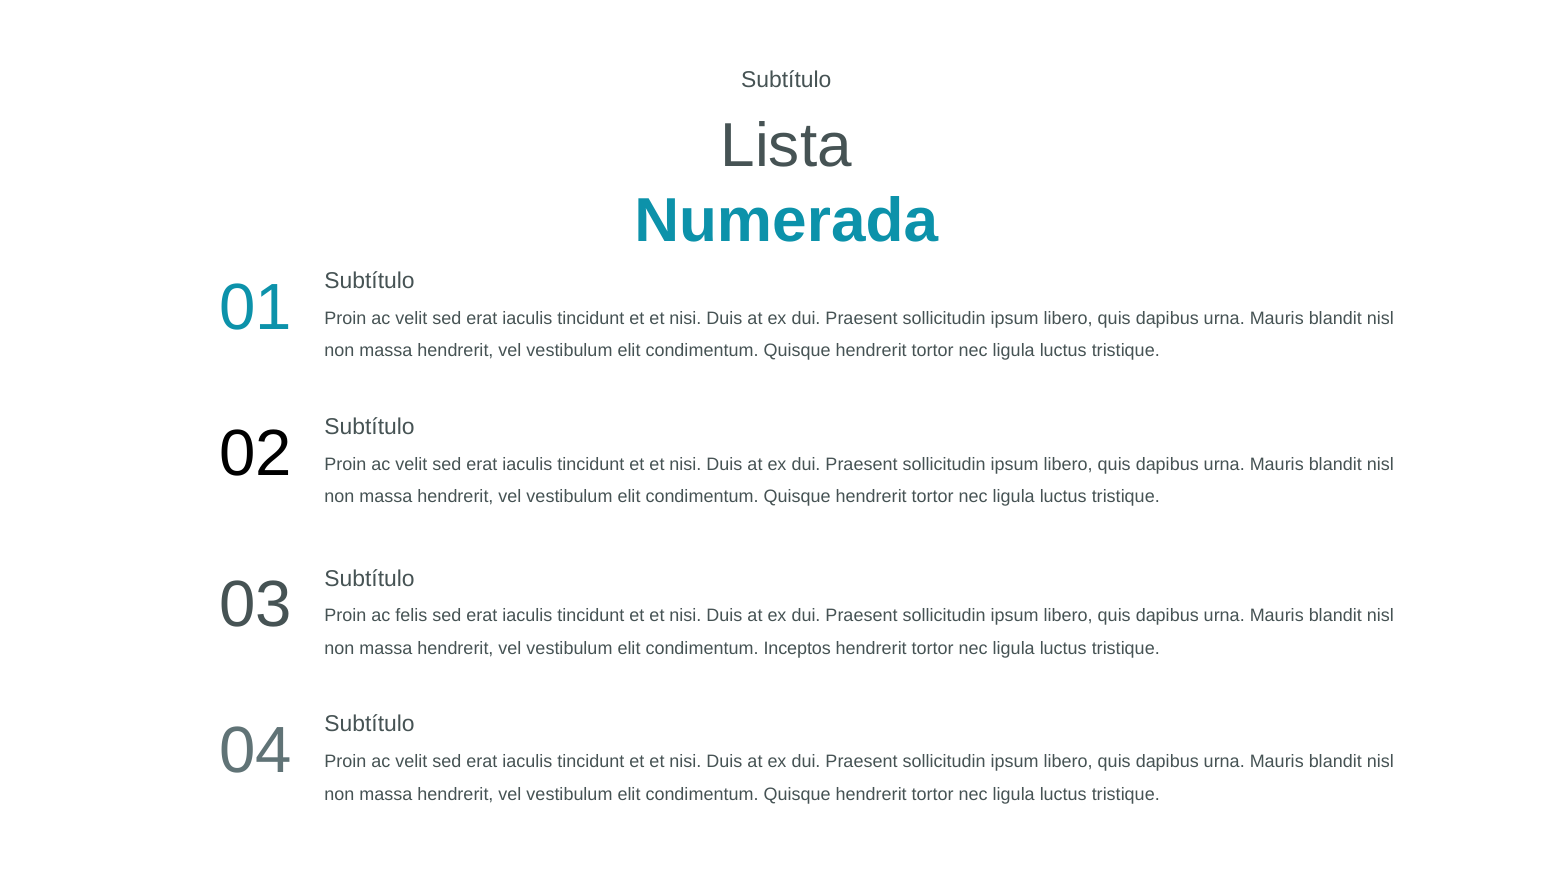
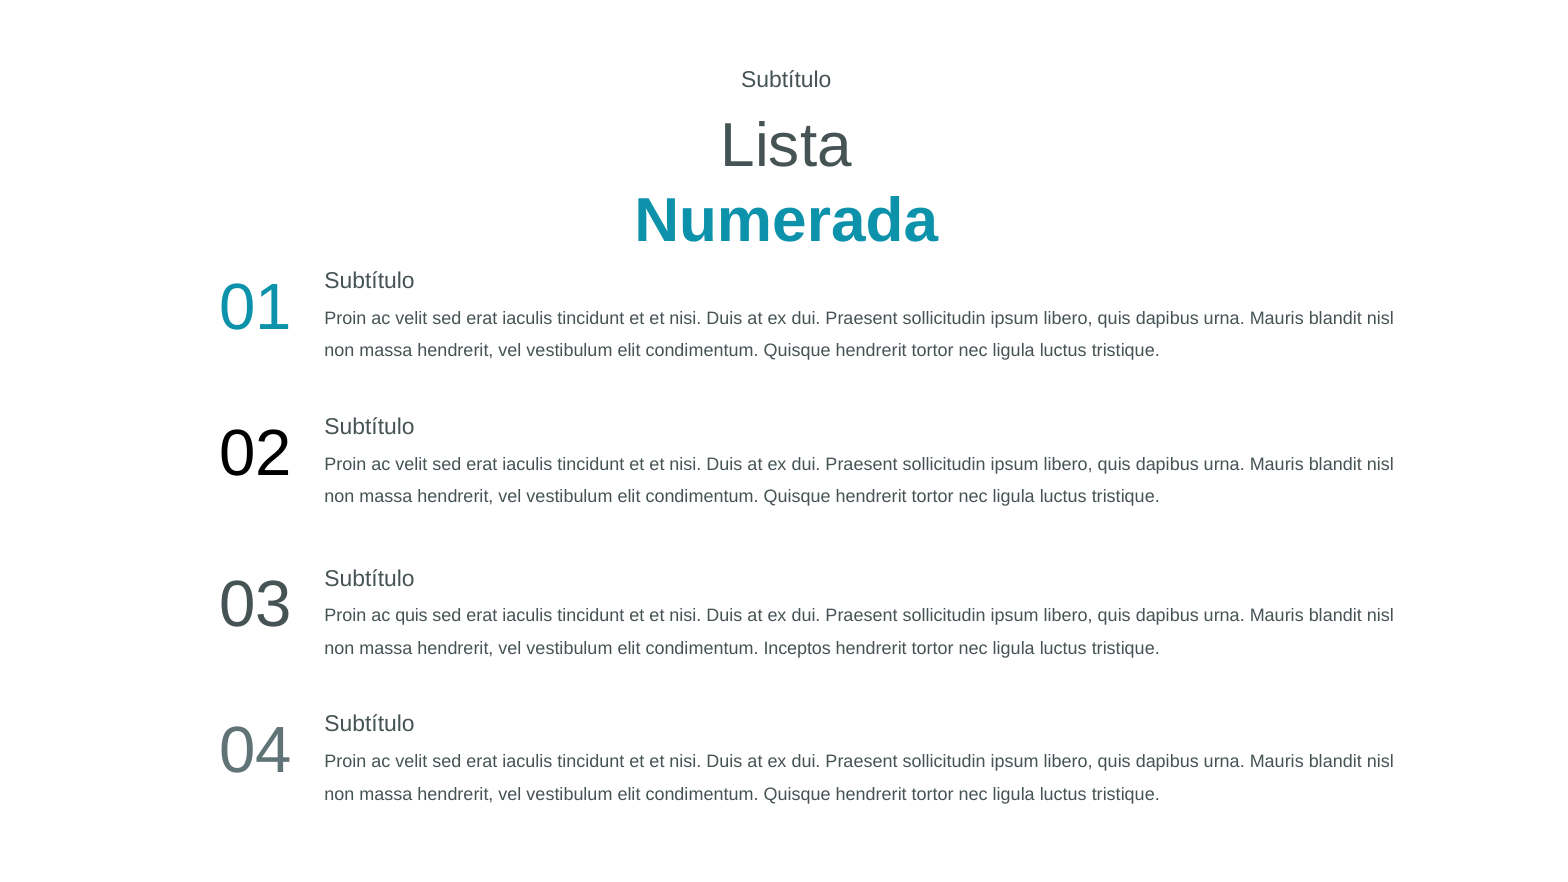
ac felis: felis -> quis
